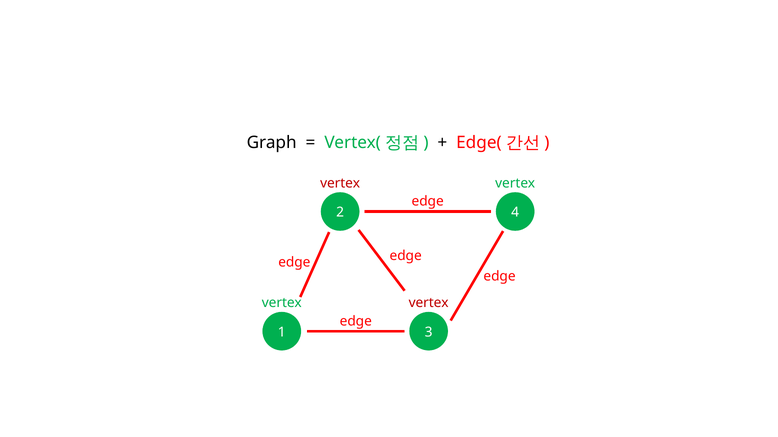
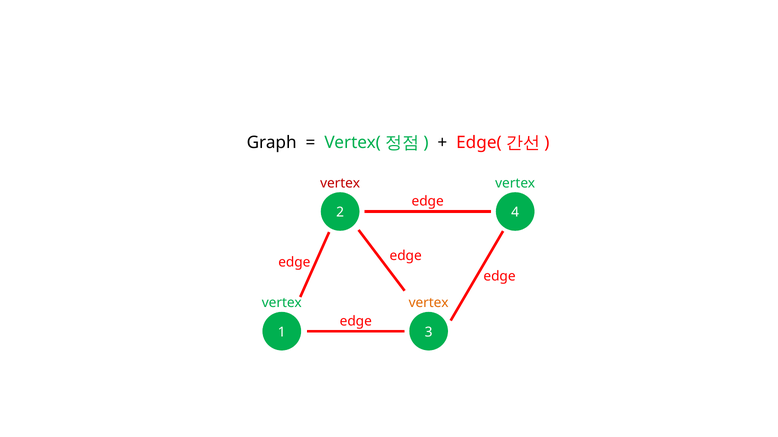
vertex at (429, 303) colour: red -> orange
